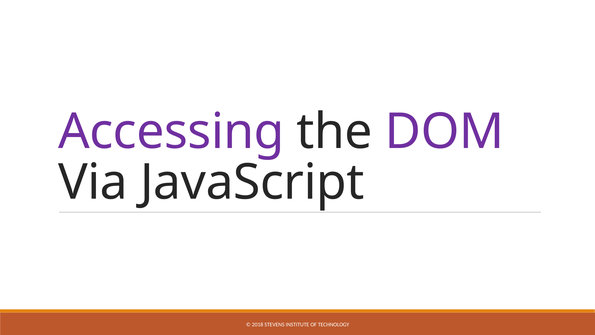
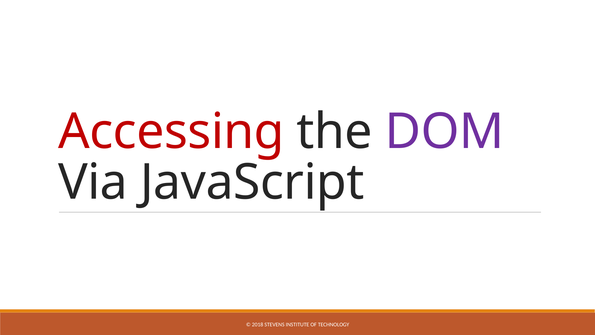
Accessing colour: purple -> red
